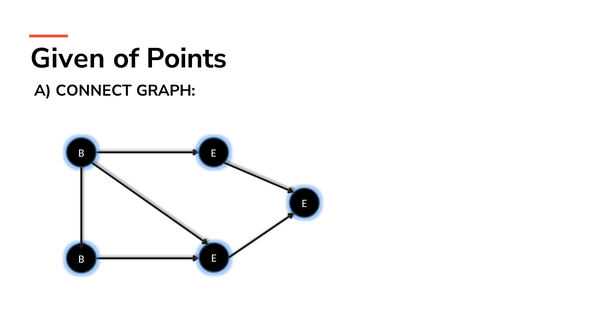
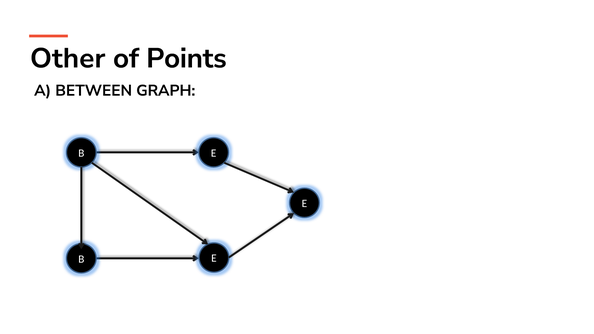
Given: Given -> Other
CONNECT: CONNECT -> BETWEEN
